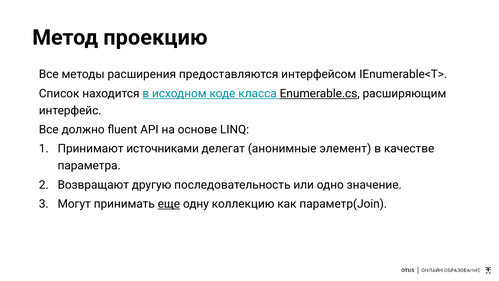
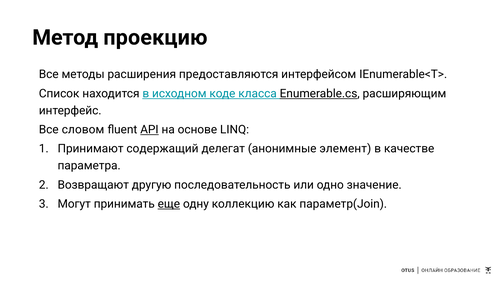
должно: должно -> словом
API underline: none -> present
источниками: источниками -> содержащий
